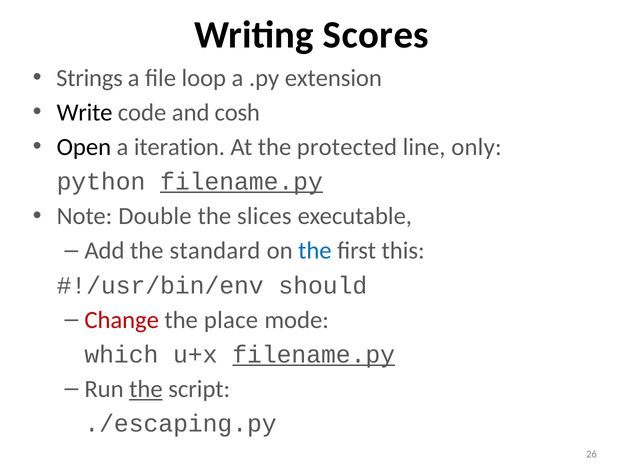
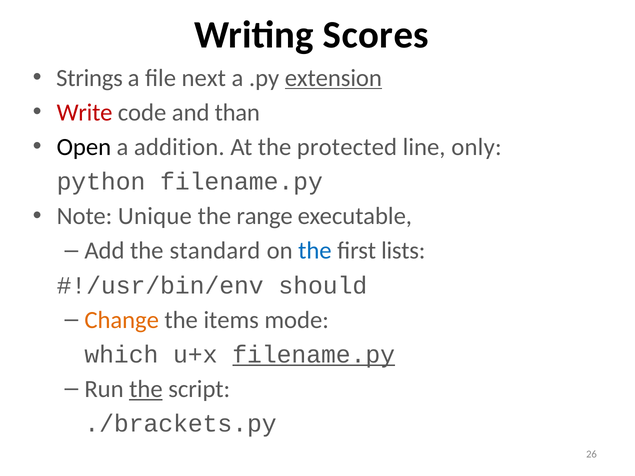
loop: loop -> next
extension underline: none -> present
Write colour: black -> red
cosh: cosh -> than
iteration: iteration -> addition
filename.py at (241, 182) underline: present -> none
Double: Double -> Unique
slices: slices -> range
this: this -> lists
Change colour: red -> orange
place: place -> items
./escaping.py: ./escaping.py -> ./brackets.py
